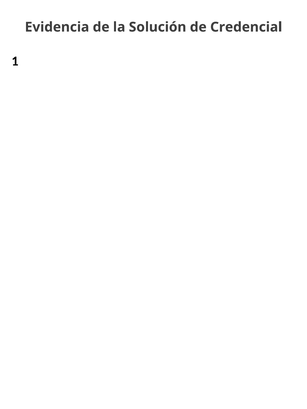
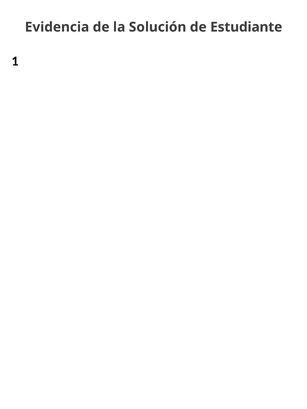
Credencial: Credencial -> Estudiante
